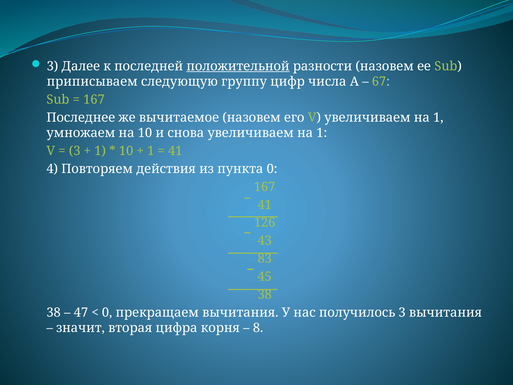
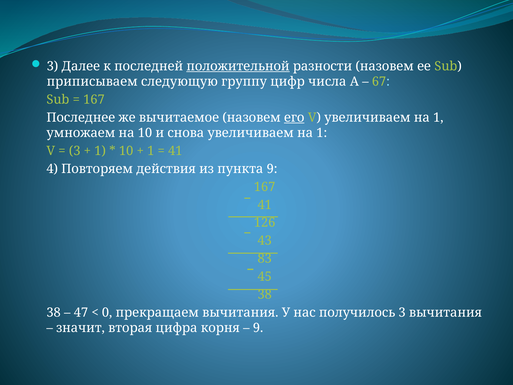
его underline: none -> present
пункта 0: 0 -> 9
8 at (258, 328): 8 -> 9
